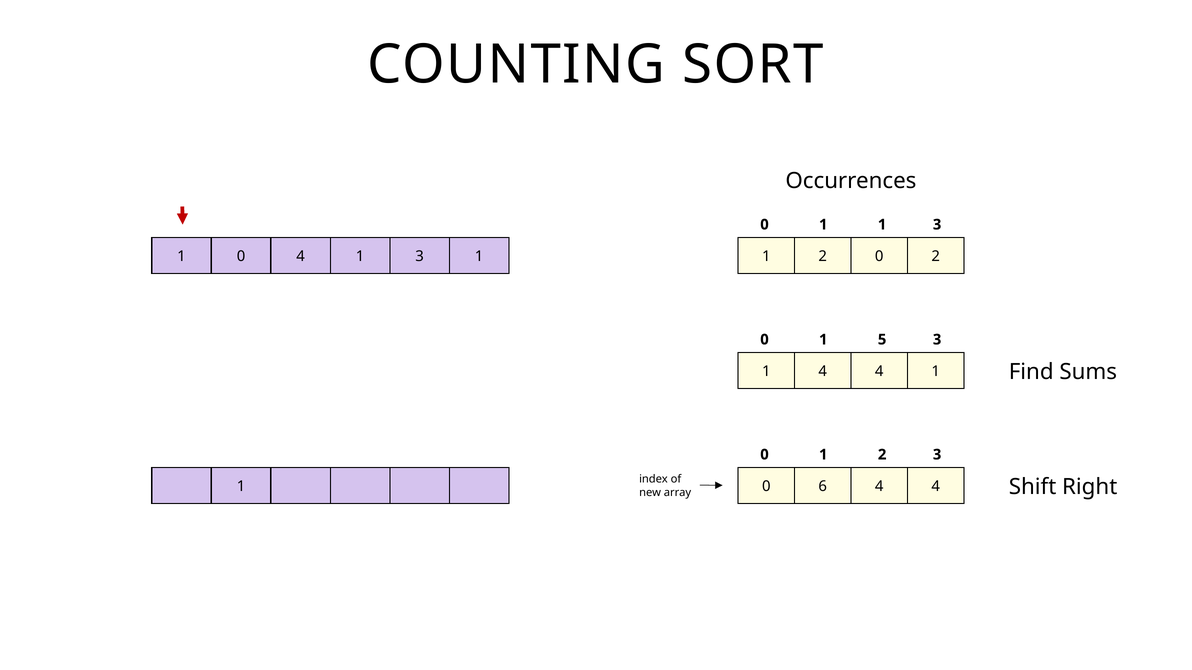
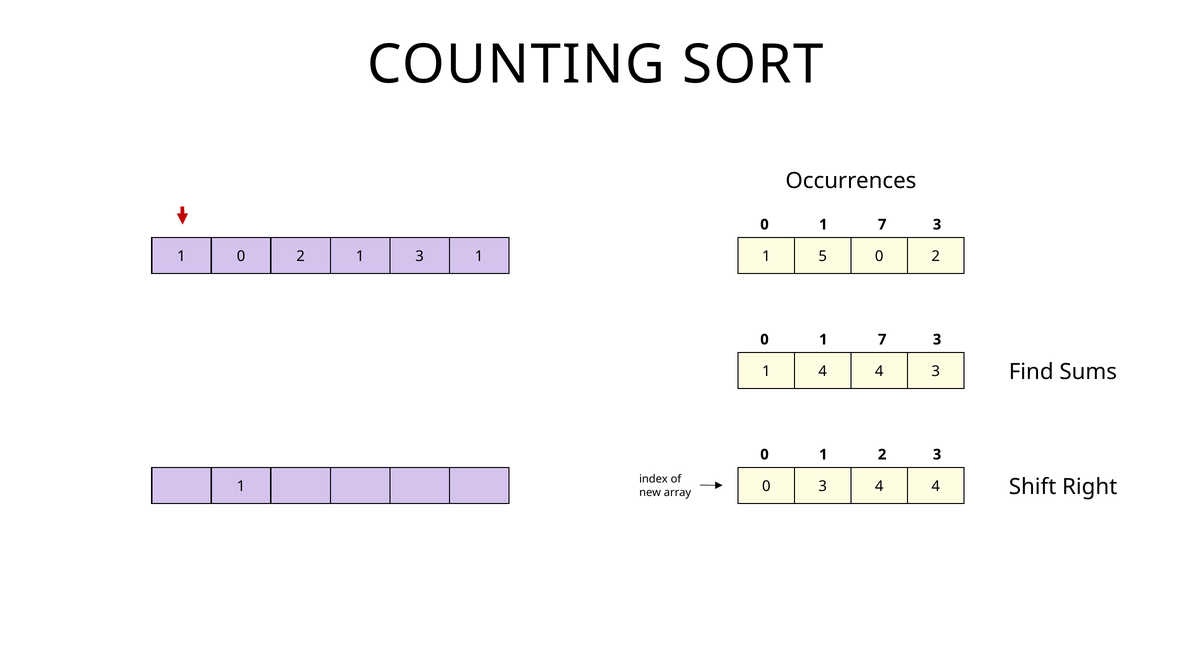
1 at (882, 225): 1 -> 7
1 0 4: 4 -> 2
2 at (823, 256): 2 -> 5
5 at (882, 340): 5 -> 7
4 4 1: 1 -> 3
0 6: 6 -> 3
